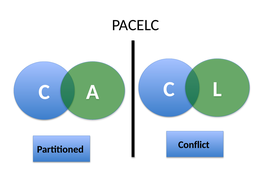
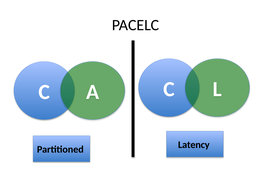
Conflict: Conflict -> Latency
